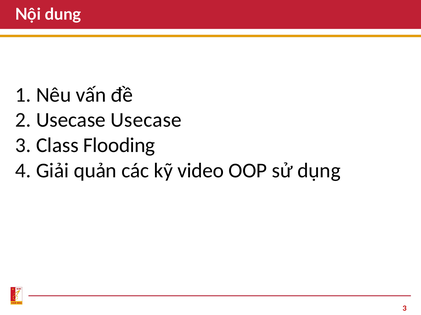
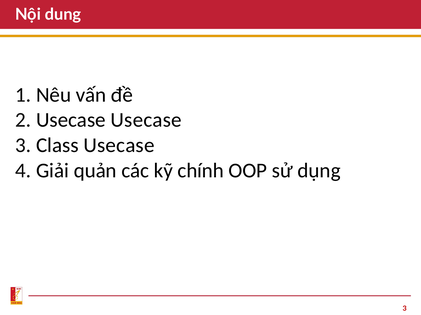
Flooding at (119, 146): Flooding -> Usecase
video: video -> chính
